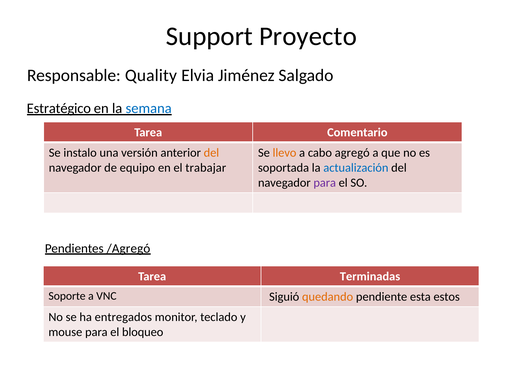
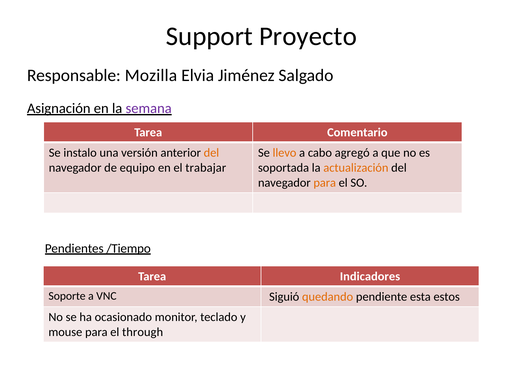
Quality: Quality -> Mozilla
Estratégico: Estratégico -> Asignación
semana colour: blue -> purple
actualización colour: blue -> orange
para at (325, 183) colour: purple -> orange
/Agregó: /Agregó -> /Tiempo
Terminadas: Terminadas -> Indicadores
entregados: entregados -> ocasionado
bloqueo: bloqueo -> through
